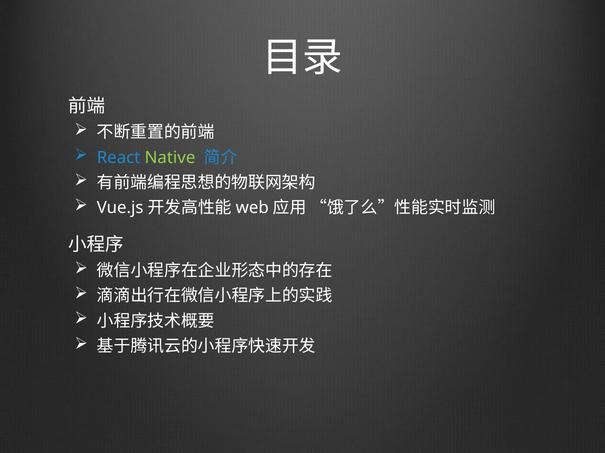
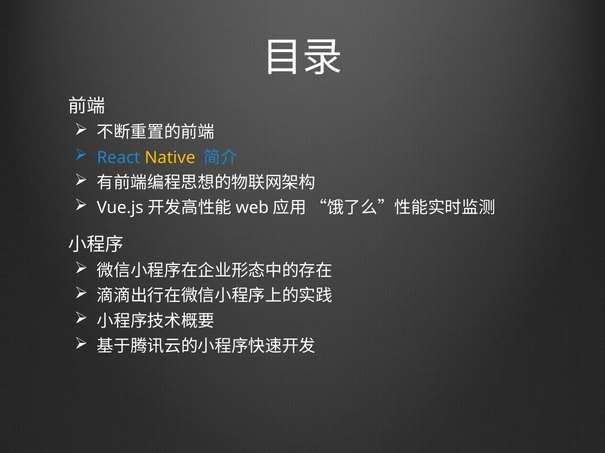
Native colour: light green -> yellow
